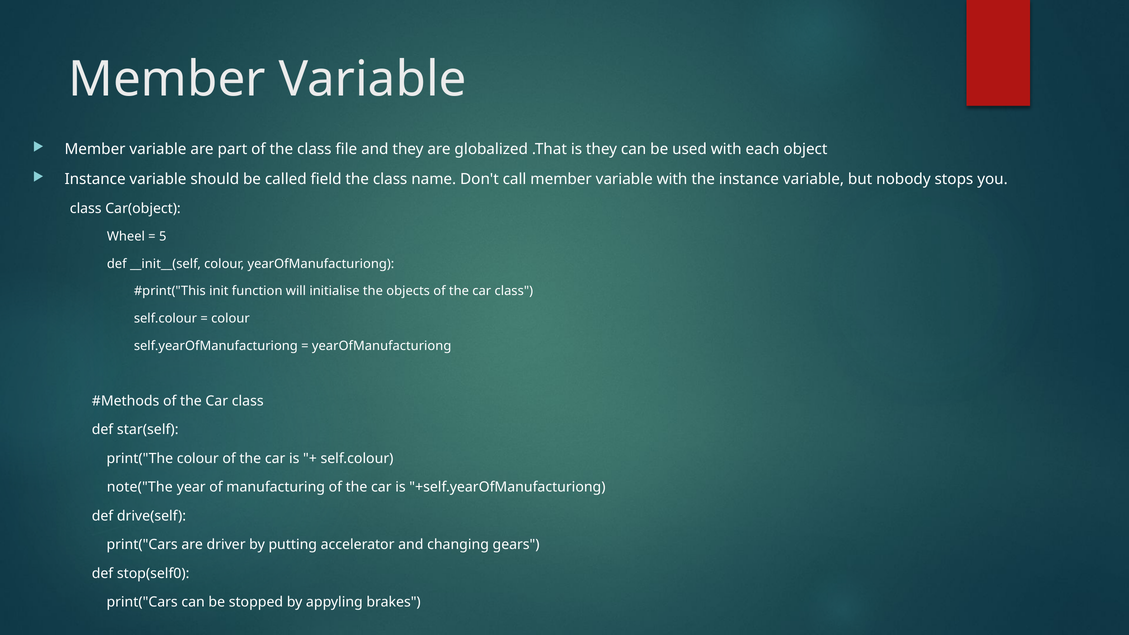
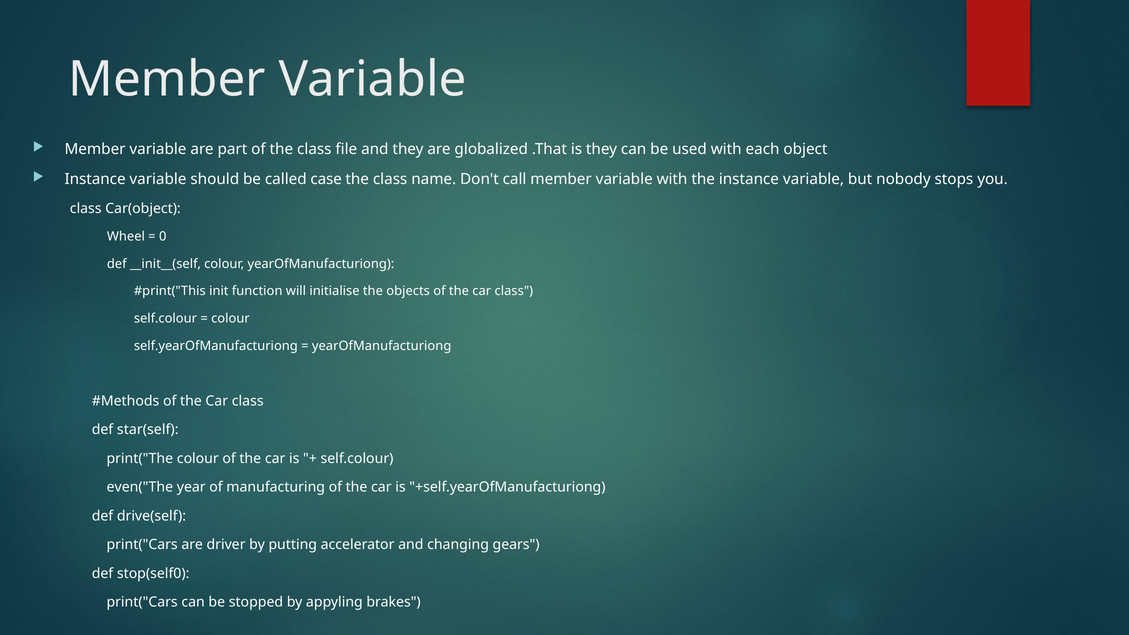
field: field -> case
5: 5 -> 0
note("The: note("The -> even("The
